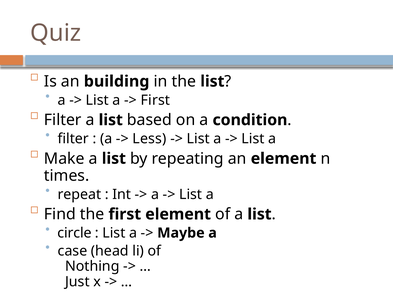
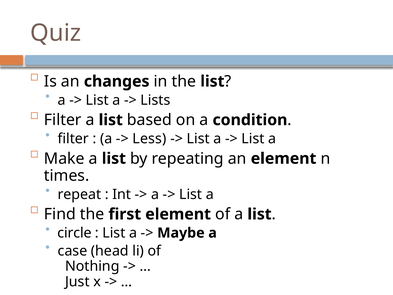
building: building -> changes
First at (155, 100): First -> Lists
